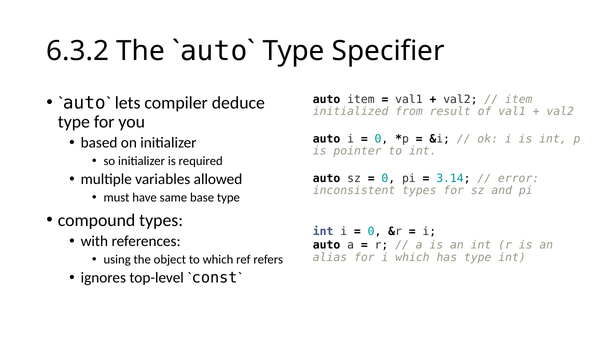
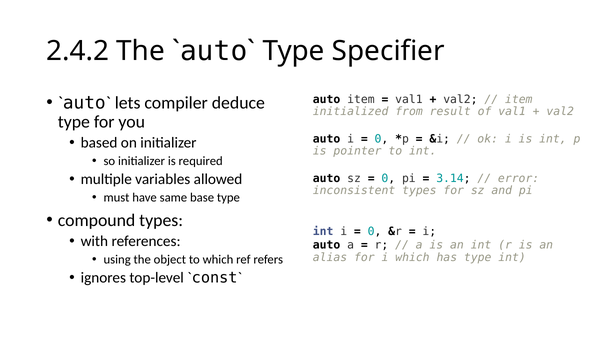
6.3.2: 6.3.2 -> 2.4.2
